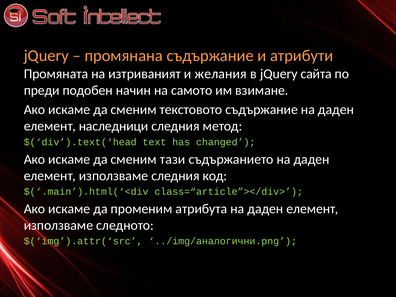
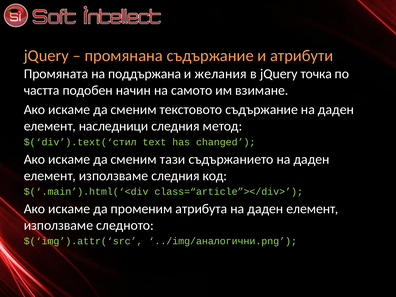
изтриваният: изтриваният -> поддържана
сайта: сайта -> точка
преди: преди -> частта
$(‘div’).text(‘head: $(‘div’).text(‘head -> $(‘div’).text(‘стил
